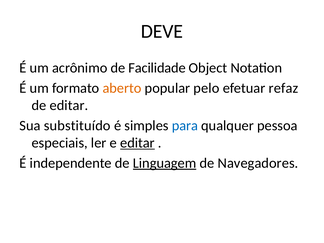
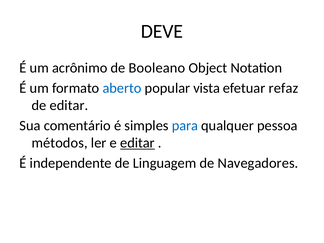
Facilidade: Facilidade -> Booleano
aberto colour: orange -> blue
pelo: pelo -> vista
substituído: substituído -> comentário
especiais: especiais -> métodos
Linguagem underline: present -> none
